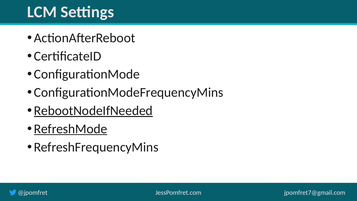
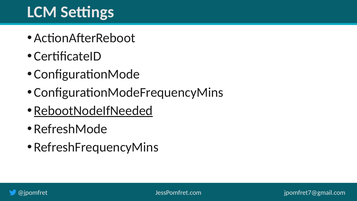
RefreshMode underline: present -> none
